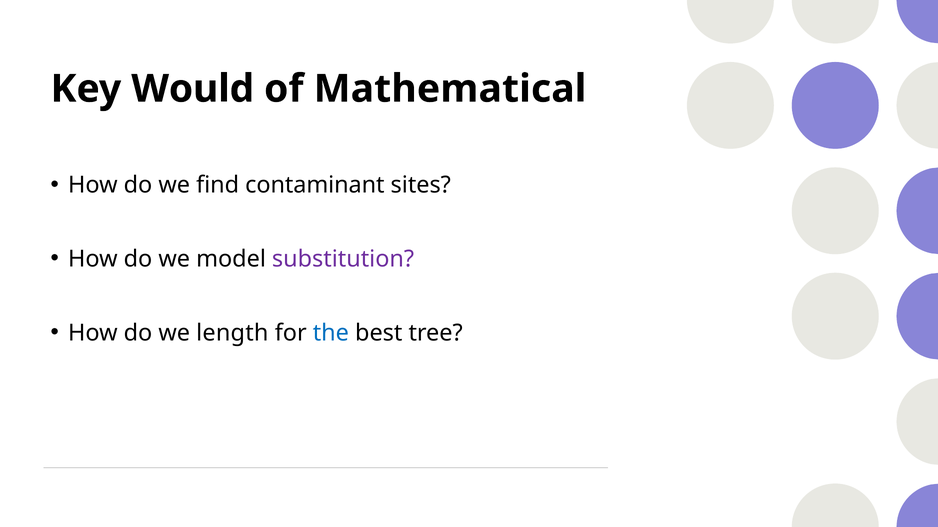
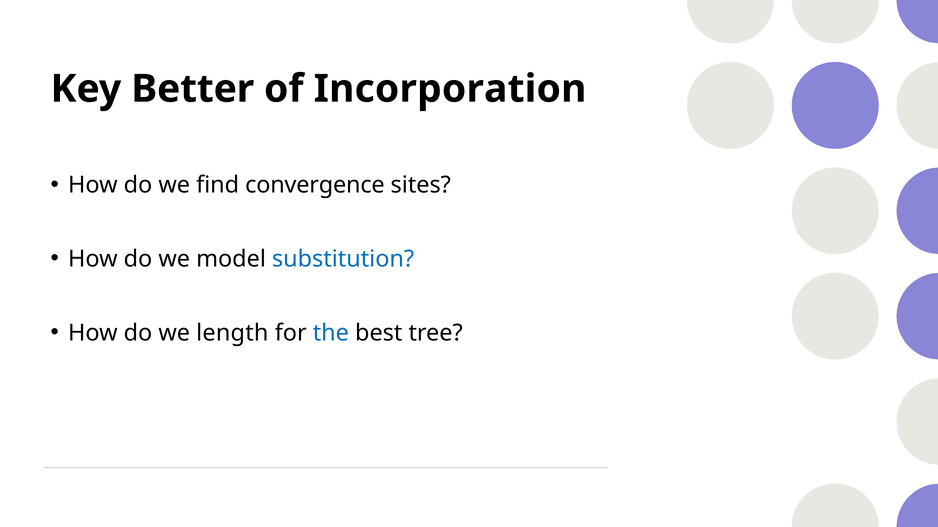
Would: Would -> Better
Mathematical: Mathematical -> Incorporation
contaminant: contaminant -> convergence
substitution colour: purple -> blue
